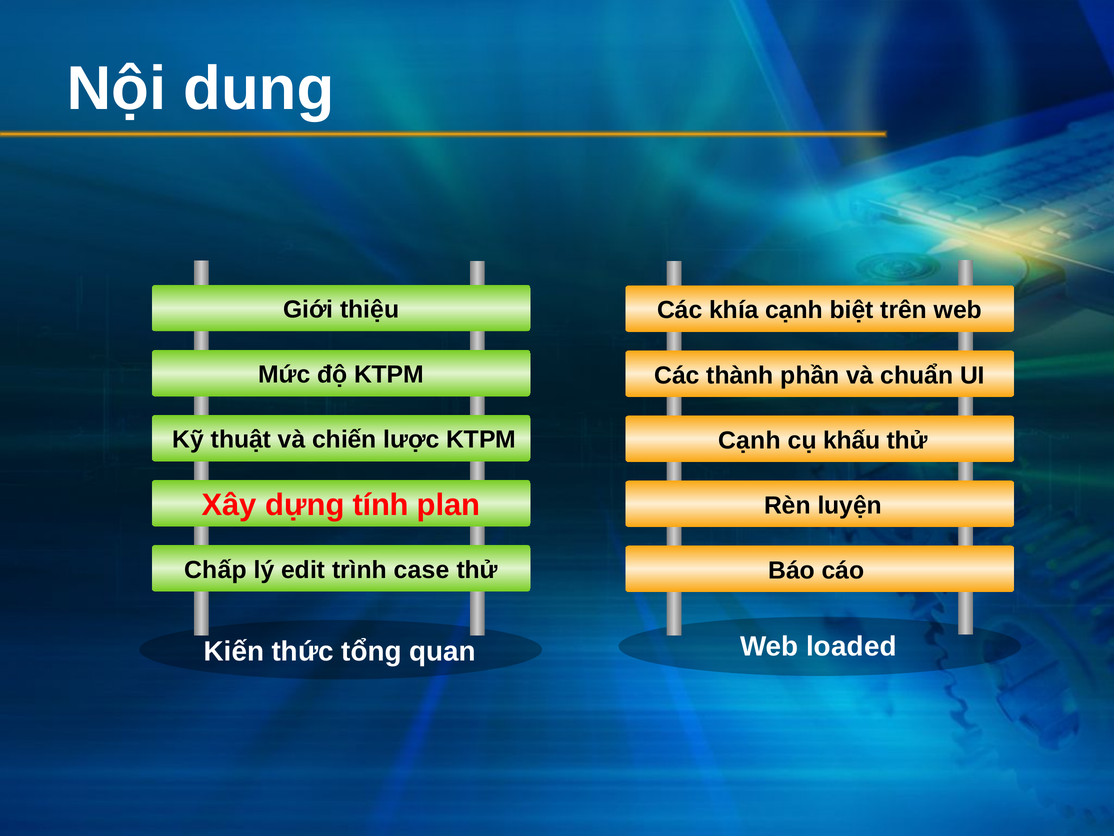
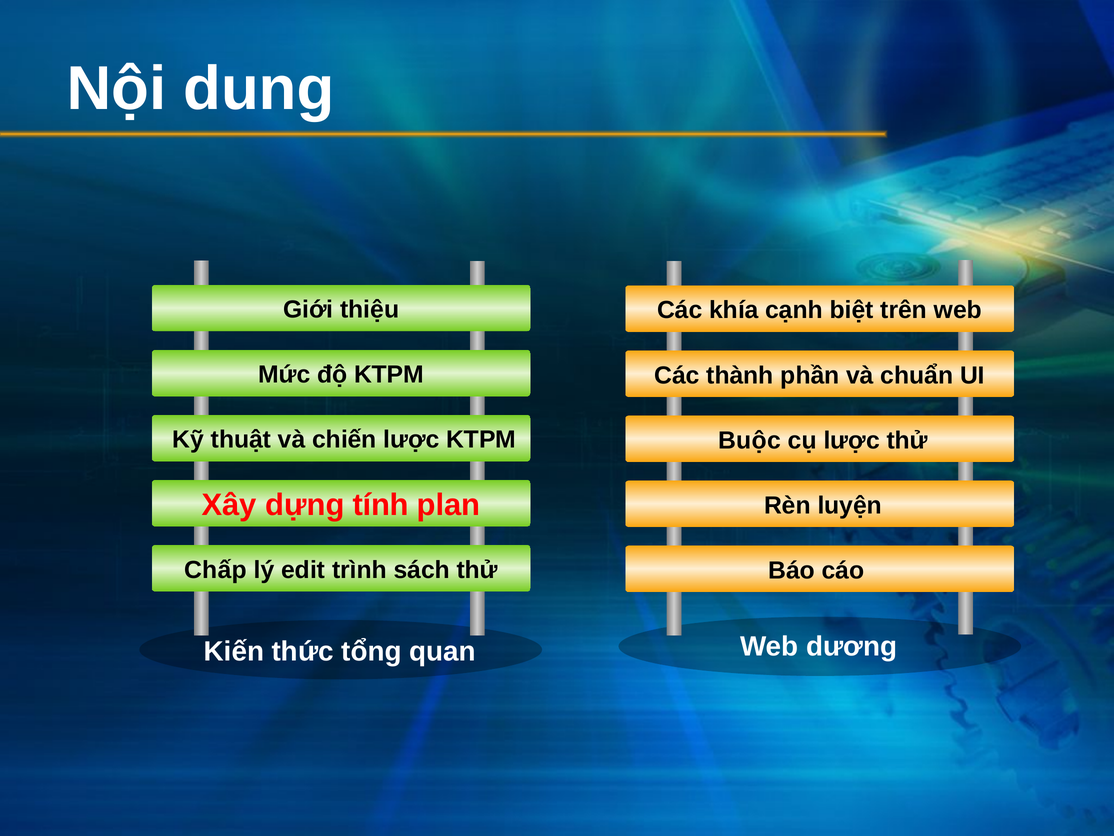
Cạnh at (750, 440): Cạnh -> Buộc
cụ khấu: khấu -> lược
case: case -> sách
loaded: loaded -> dương
